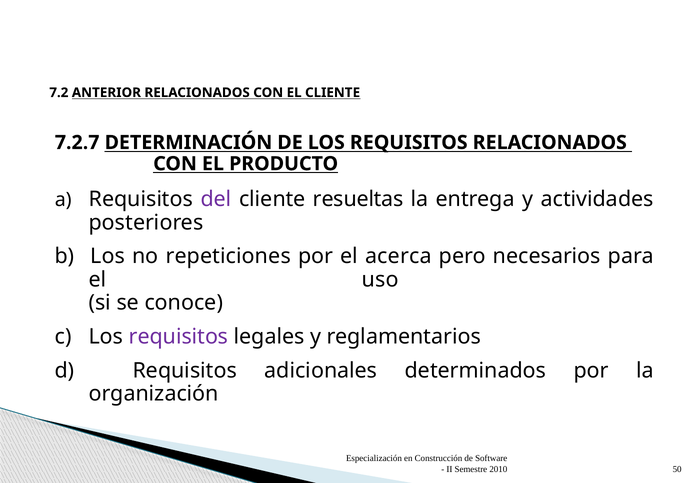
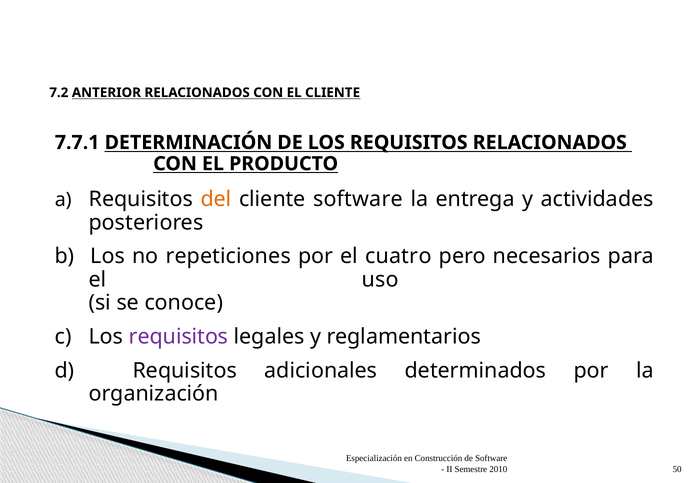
7.2.7: 7.2.7 -> 7.7.1
del colour: purple -> orange
cliente resueltas: resueltas -> software
acerca: acerca -> cuatro
